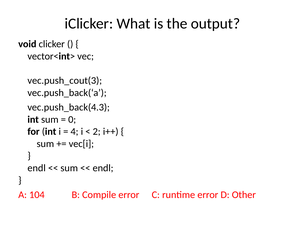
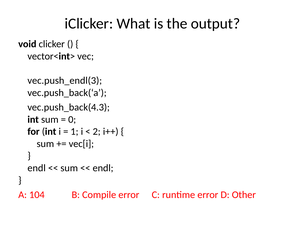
vec.push_cout(3: vec.push_cout(3 -> vec.push_endl(3
4: 4 -> 1
